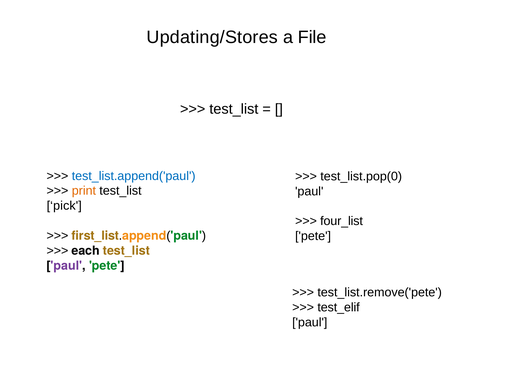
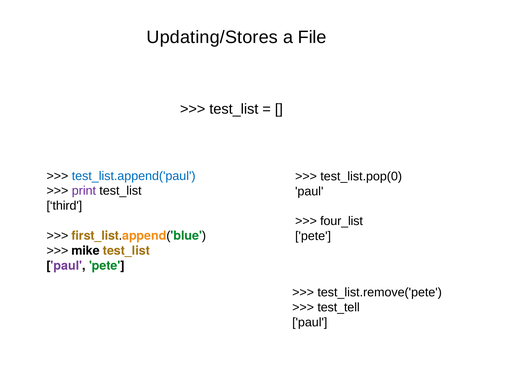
print colour: orange -> purple
pick: pick -> third
paul at (186, 236): paul -> blue
each: each -> mike
test_elif: test_elif -> test_tell
